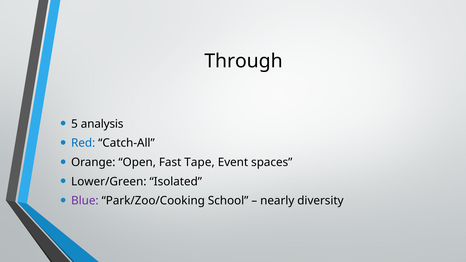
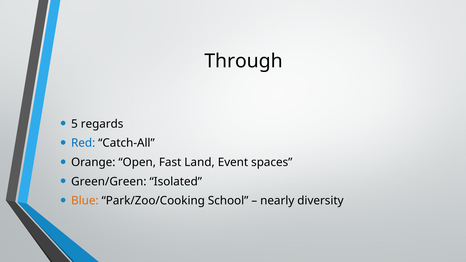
analysis: analysis -> regards
Tape: Tape -> Land
Lower/Green: Lower/Green -> Green/Green
Blue colour: purple -> orange
